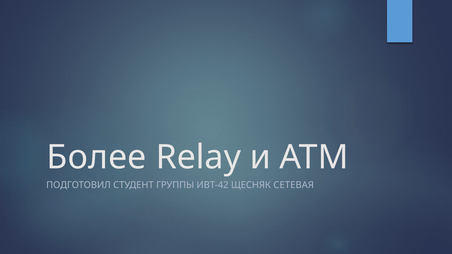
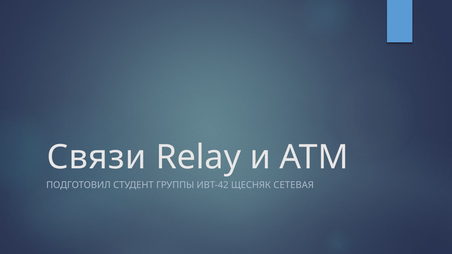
Более: Более -> Связи
